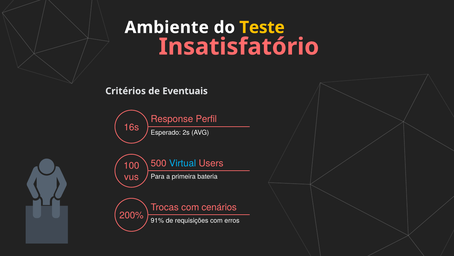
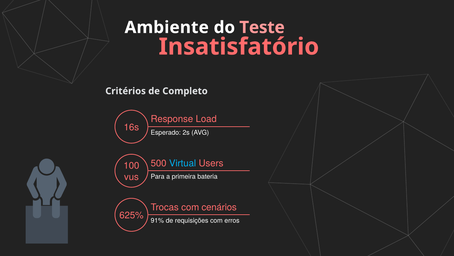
Teste colour: yellow -> pink
Eventuais: Eventuais -> Completo
Perfil: Perfil -> Load
200%: 200% -> 625%
